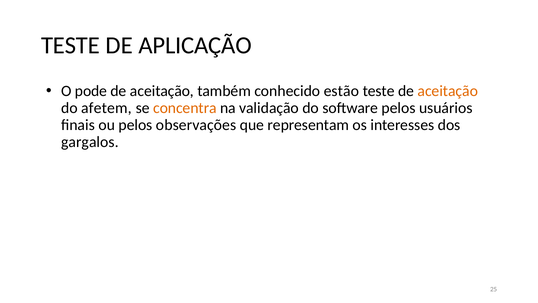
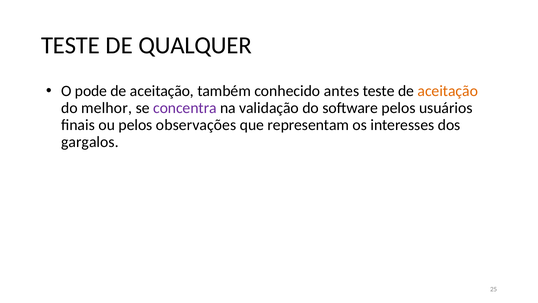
APLICAÇÃO: APLICAÇÃO -> QUALQUER
estão: estão -> antes
afetem: afetem -> melhor
concentra colour: orange -> purple
